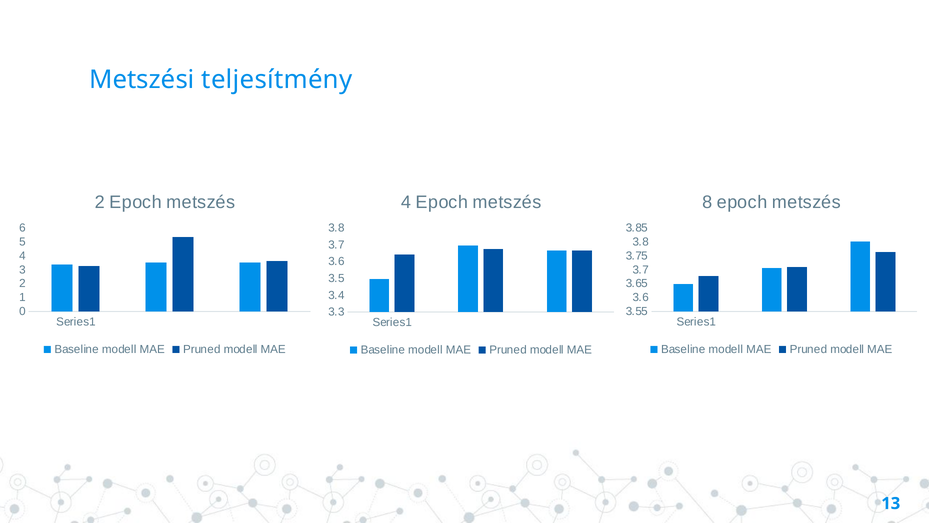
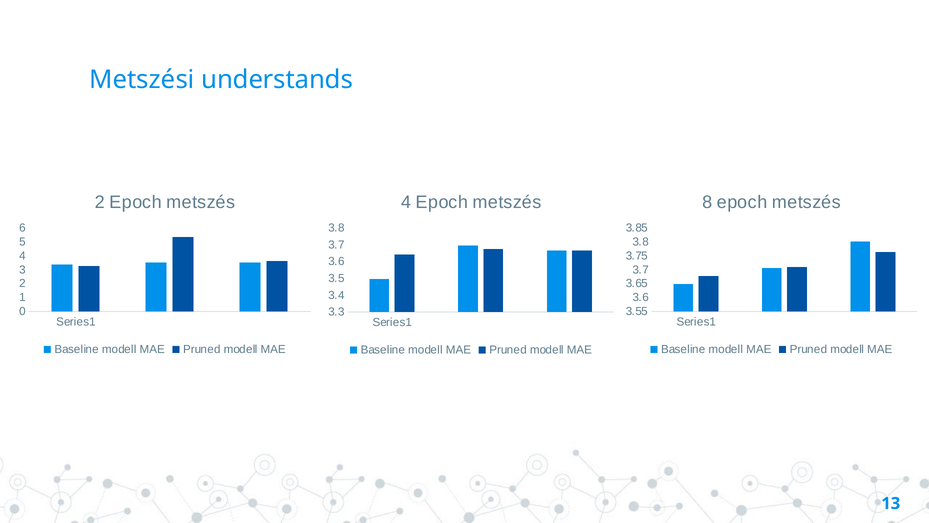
teljesítmény: teljesítmény -> understands
